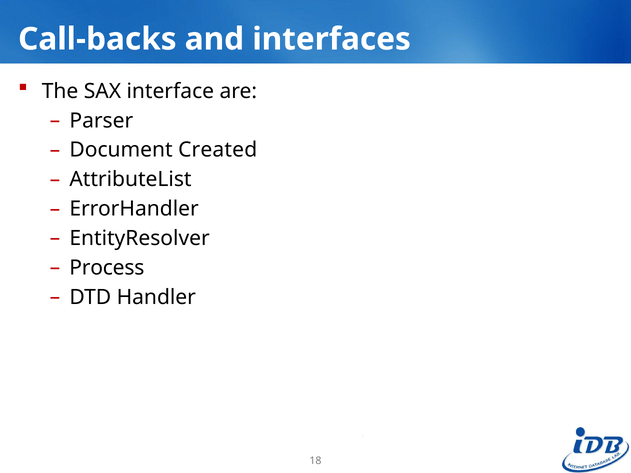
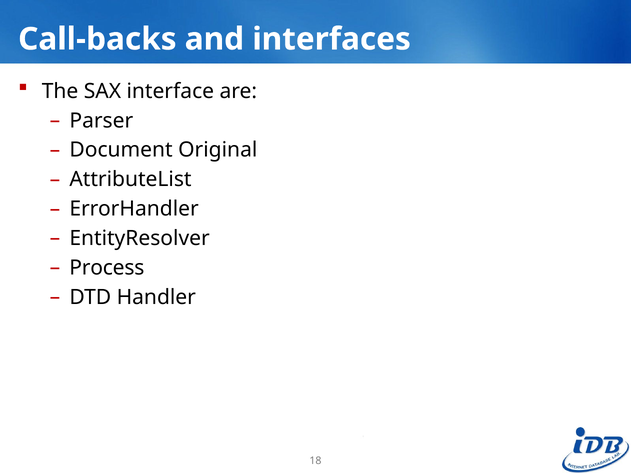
Created: Created -> Original
